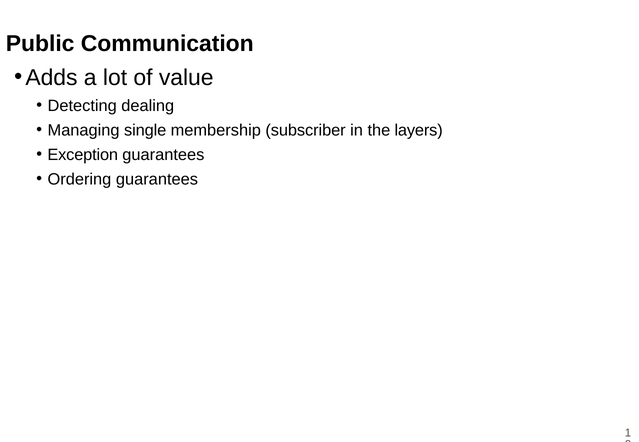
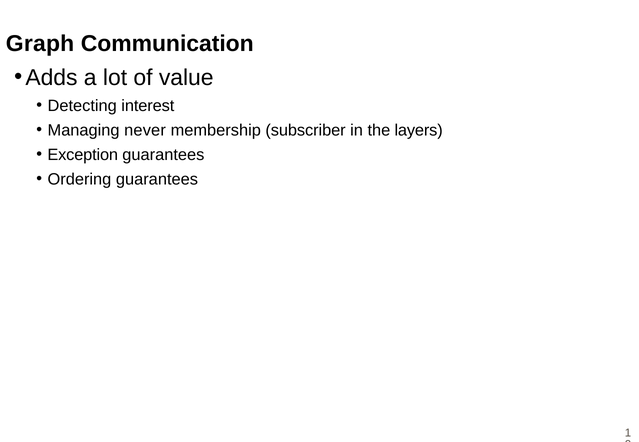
Public: Public -> Graph
dealing: dealing -> interest
single: single -> never
